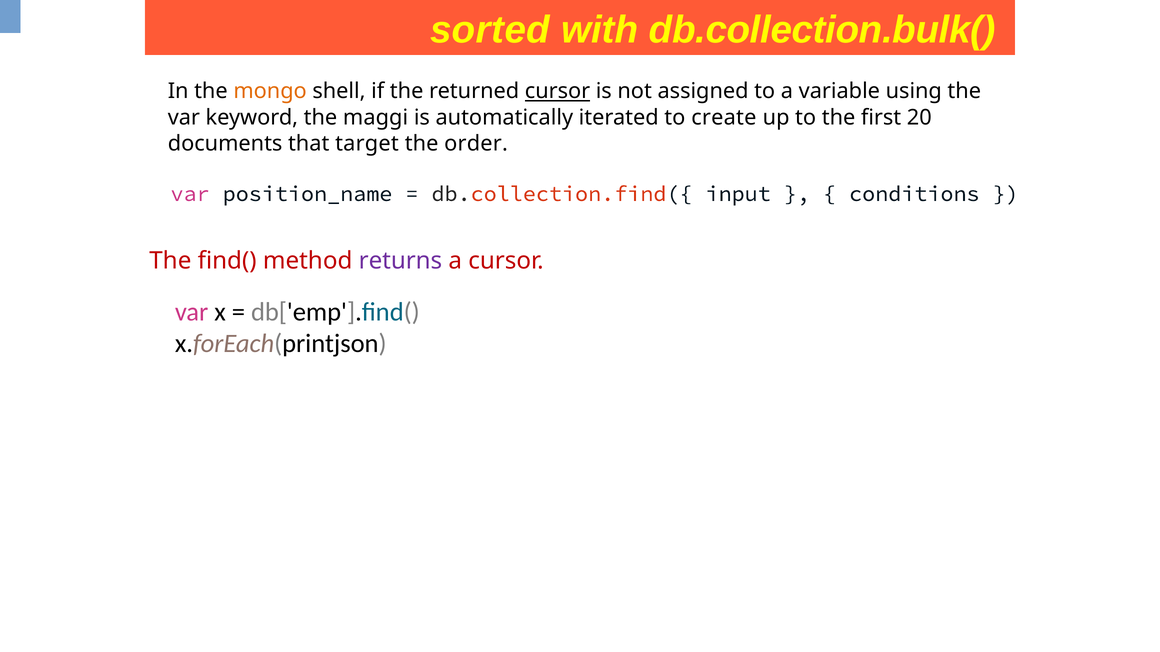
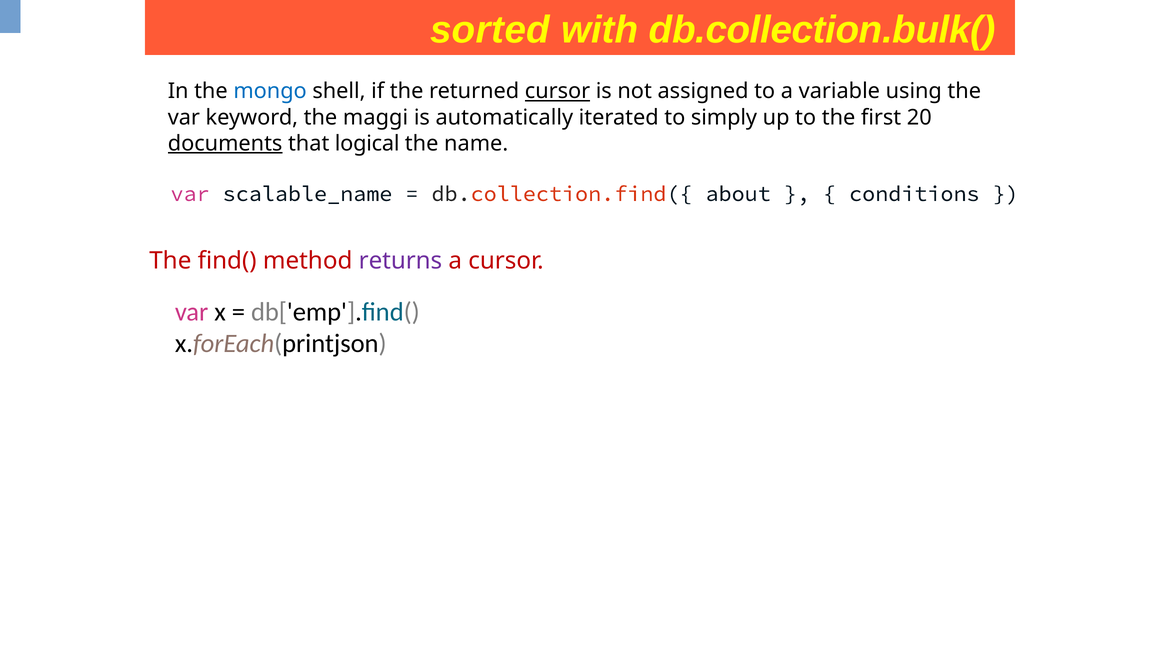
mongo colour: orange -> blue
create: create -> simply
documents underline: none -> present
target: target -> logical
order: order -> name
position_name: position_name -> scalable_name
input: input -> about
